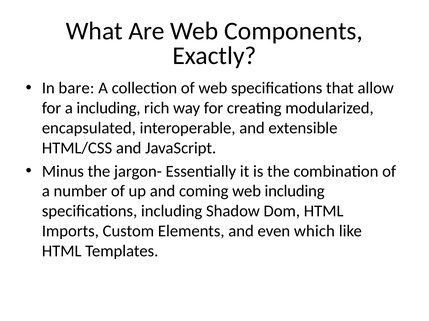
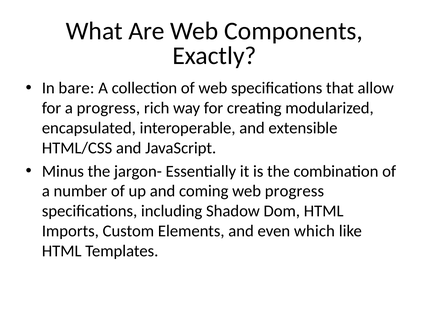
a including: including -> progress
web including: including -> progress
